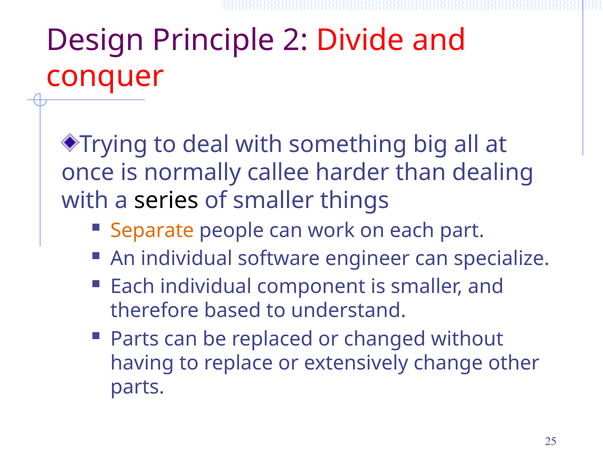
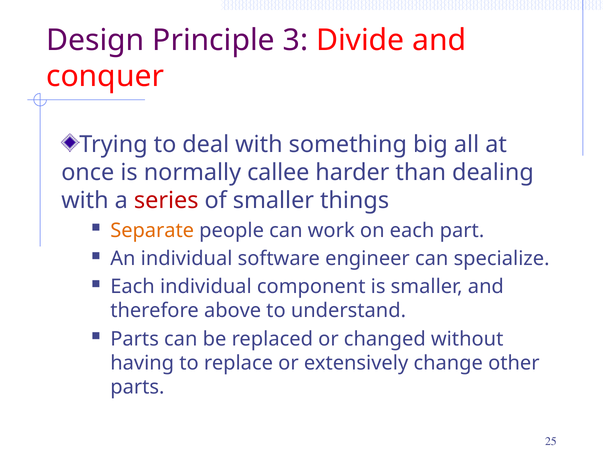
2: 2 -> 3
series colour: black -> red
based: based -> above
